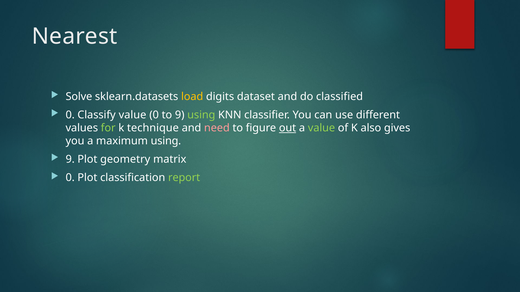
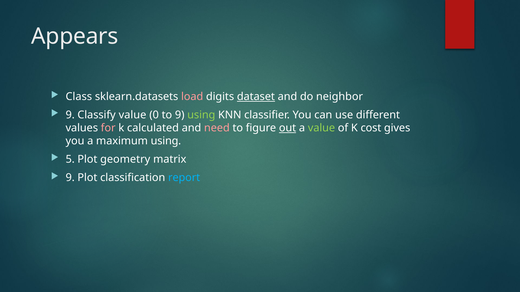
Nearest: Nearest -> Appears
Solve: Solve -> Class
load colour: yellow -> pink
dataset underline: none -> present
classified: classified -> neighbor
0 at (70, 115): 0 -> 9
for colour: light green -> pink
technique: technique -> calculated
also: also -> cost
9 at (70, 160): 9 -> 5
0 at (70, 178): 0 -> 9
report colour: light green -> light blue
